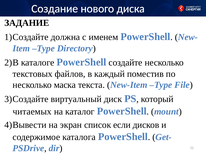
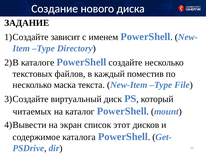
должна: должна -> зависит
если: если -> этот
